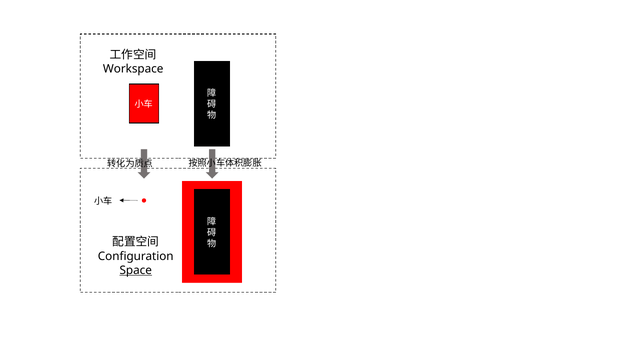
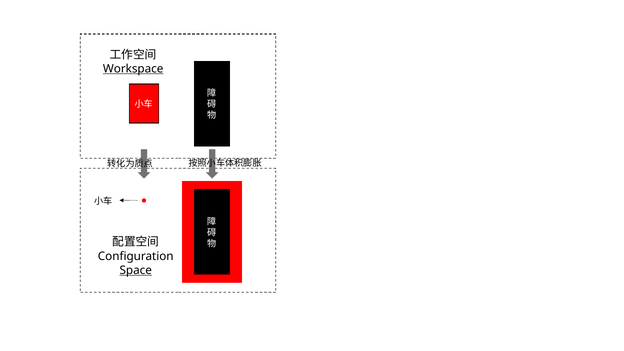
Workspace underline: none -> present
